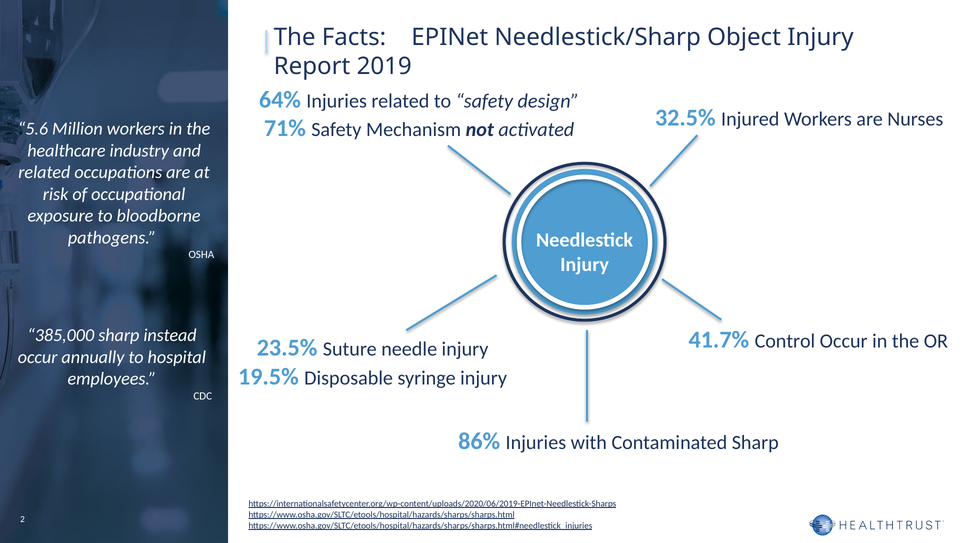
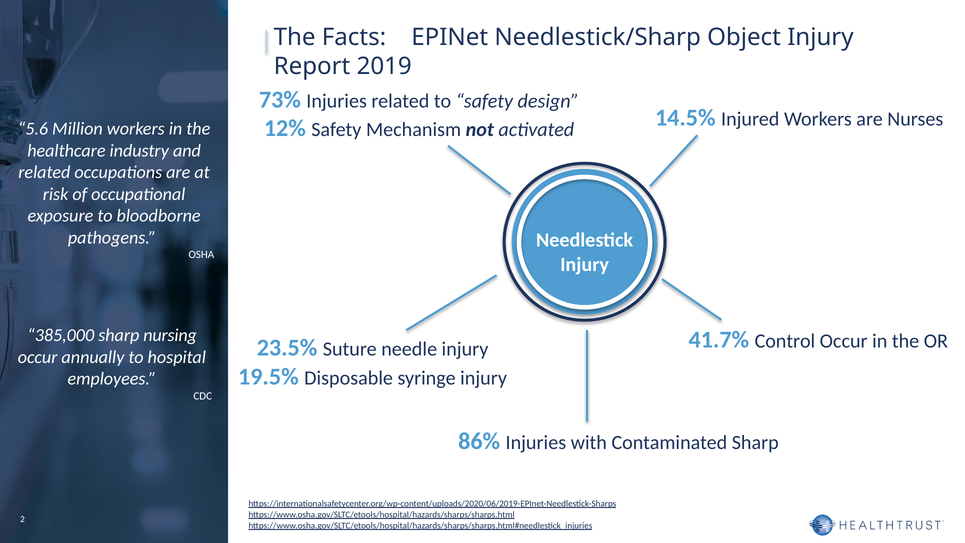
64%: 64% -> 73%
32.5%: 32.5% -> 14.5%
71%: 71% -> 12%
instead: instead -> nursing
